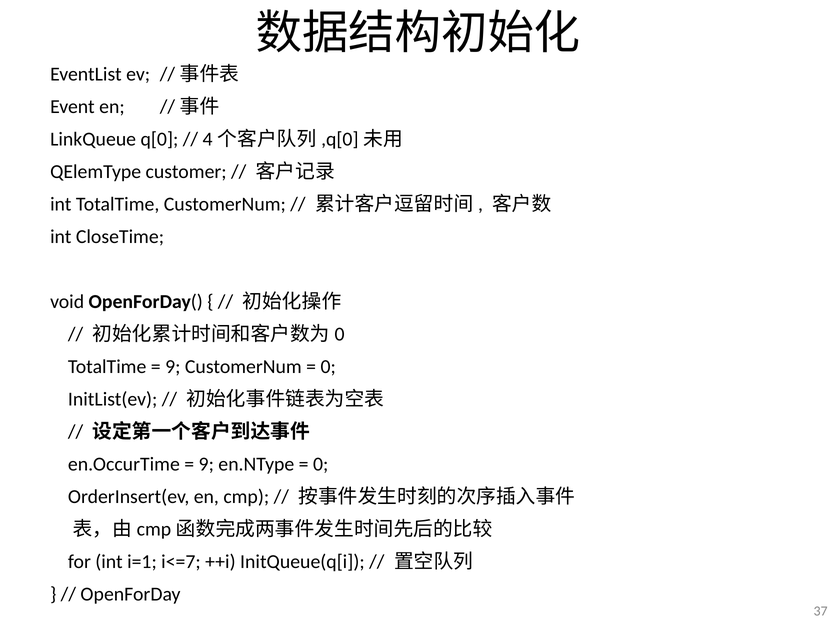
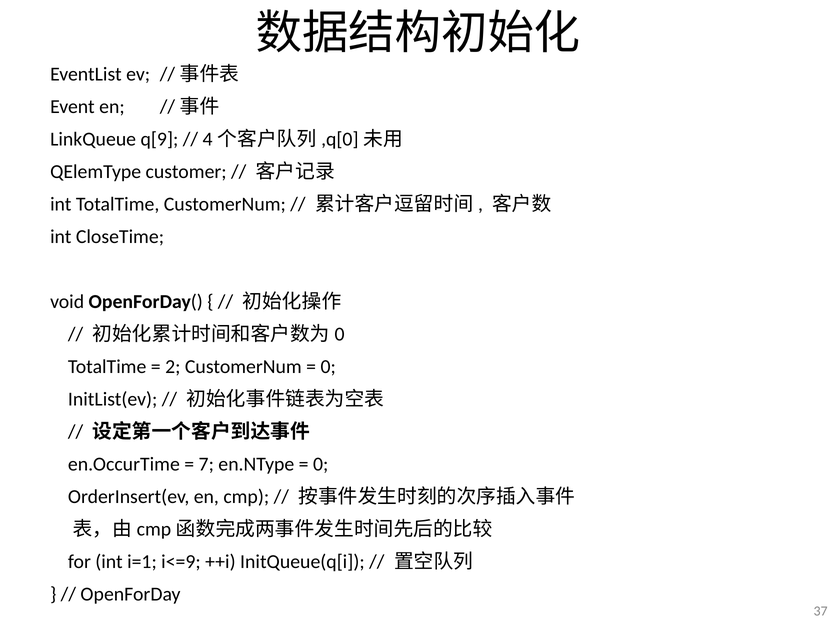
q[0: q[0 -> q[9
9 at (173, 367): 9 -> 2
9 at (206, 464): 9 -> 7
i<=7: i<=7 -> i<=9
